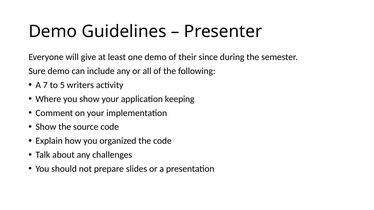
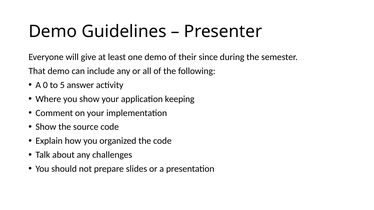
Sure: Sure -> That
7: 7 -> 0
writers: writers -> answer
